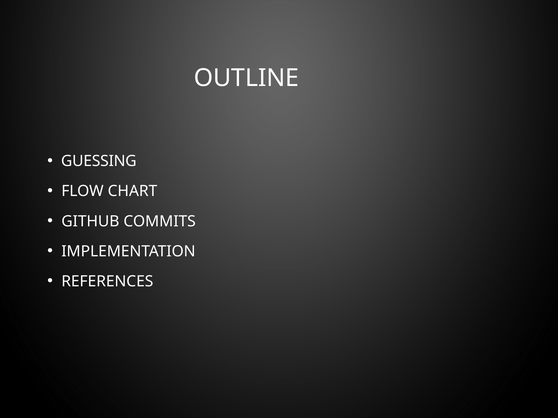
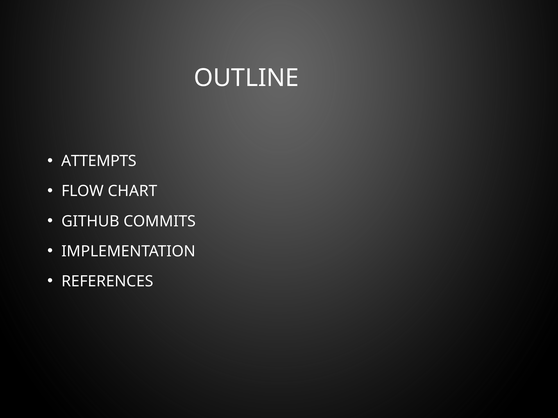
GUESSING: GUESSING -> ATTEMPTS
